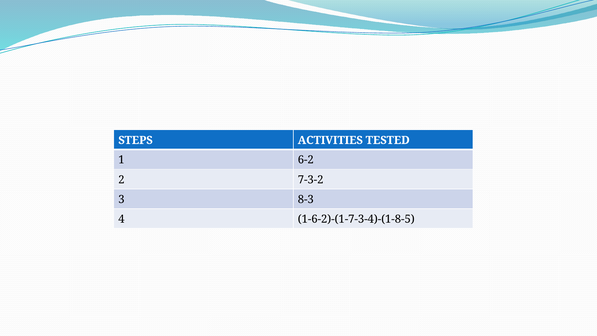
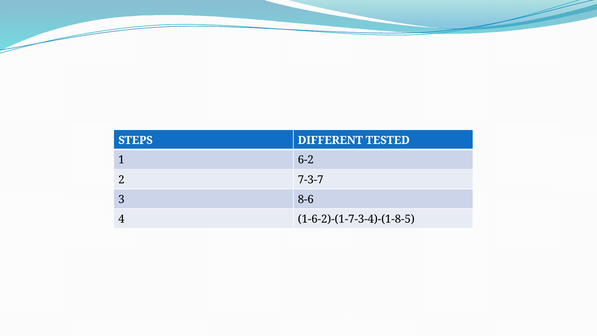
ACTIVITIES: ACTIVITIES -> DIFFERENT
7-3-2: 7-3-2 -> 7-3-7
8-3: 8-3 -> 8-6
